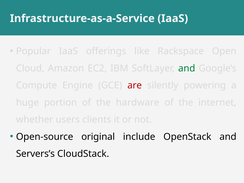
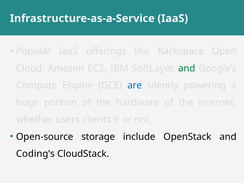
are colour: red -> blue
original: original -> storage
Servers’s: Servers’s -> Coding’s
